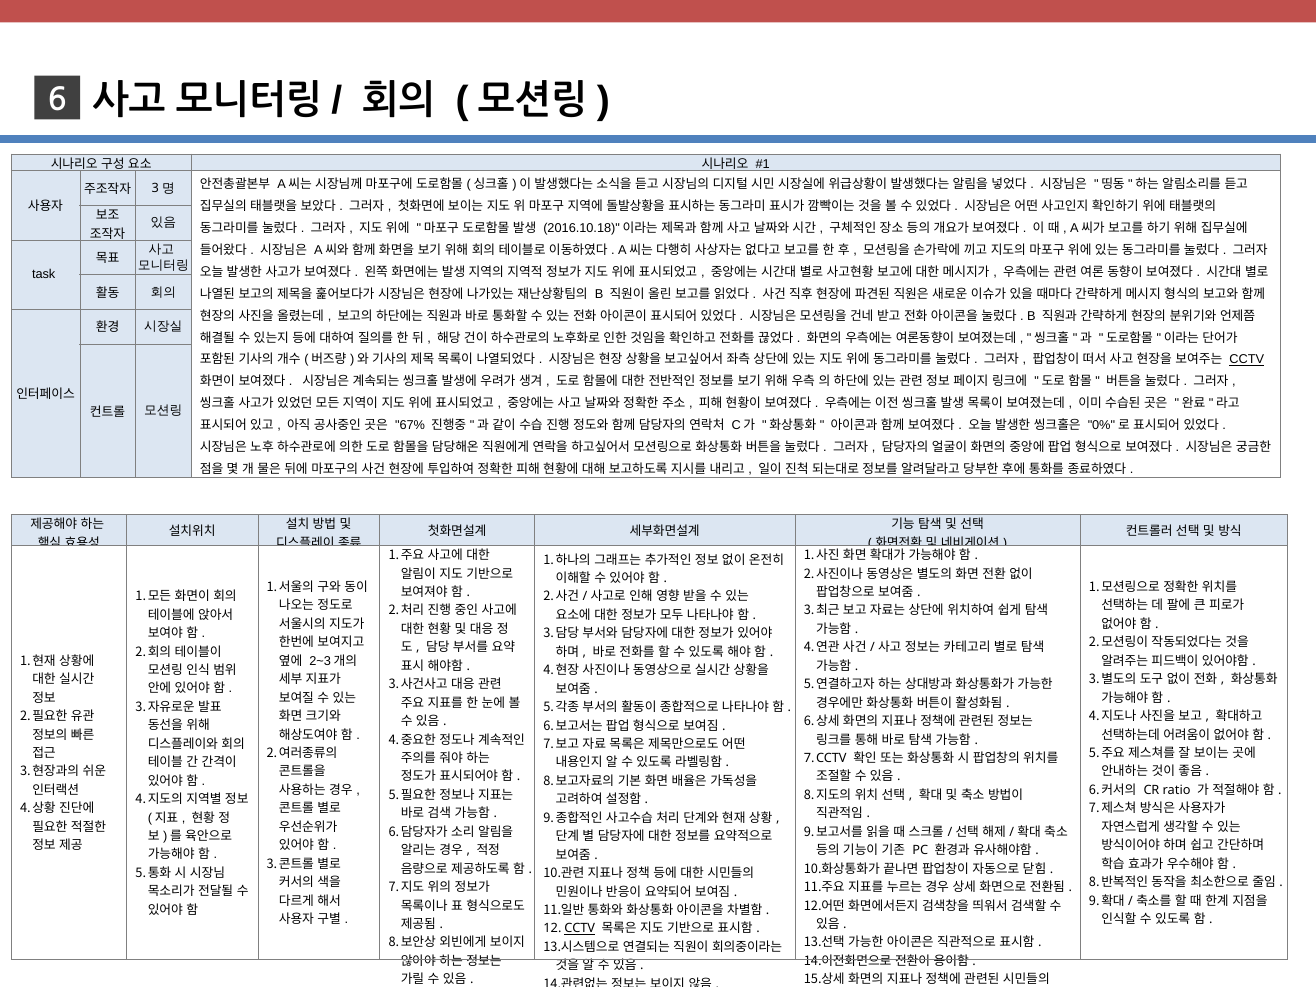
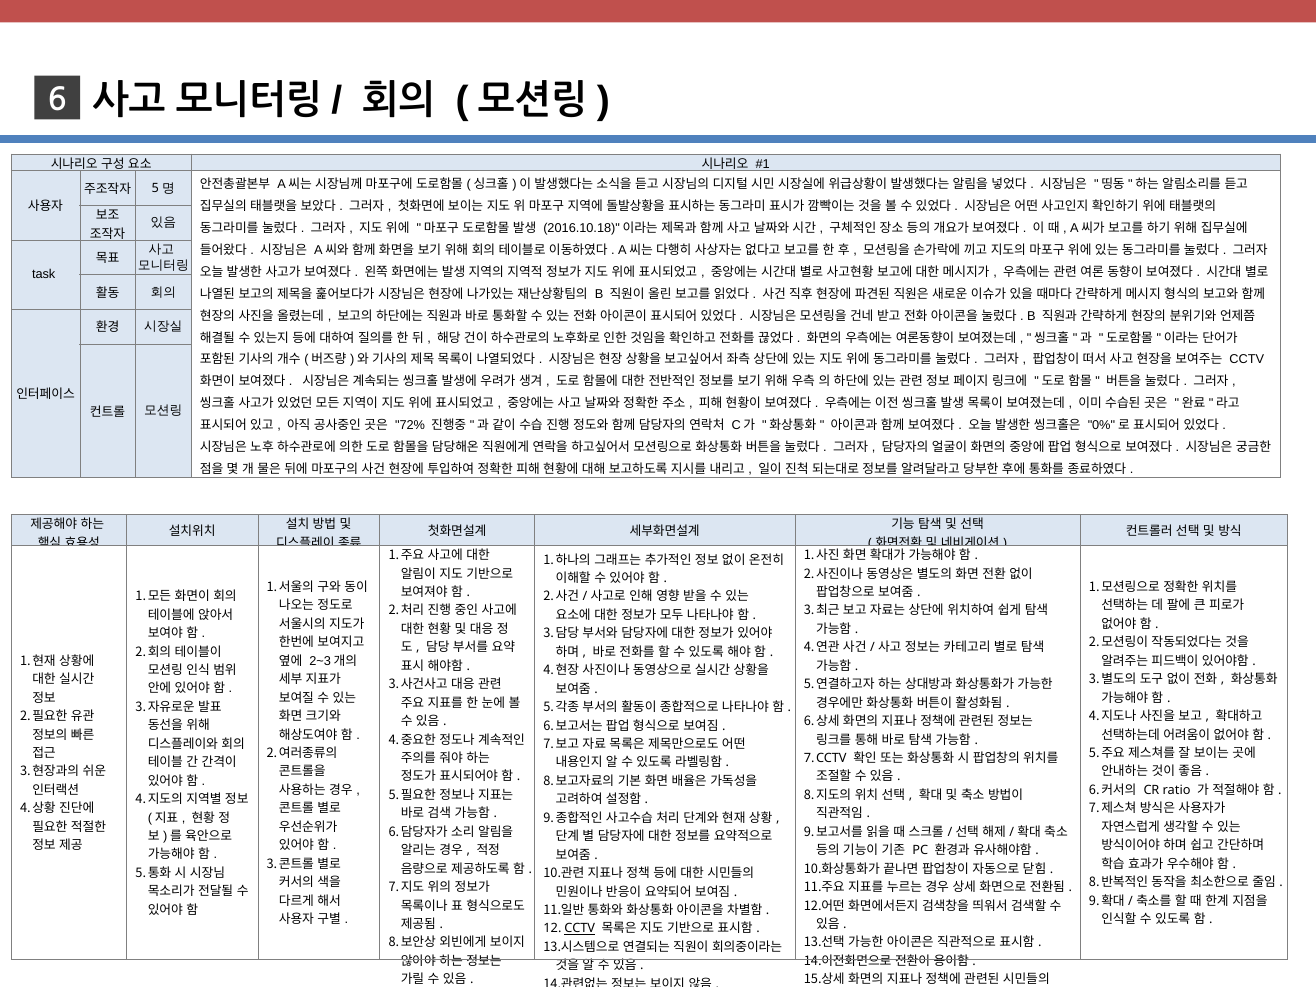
3: 3 -> 5
CCTV at (1247, 360) underline: present -> none
67%: 67% -> 72%
